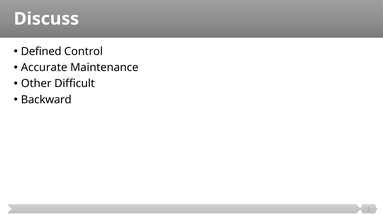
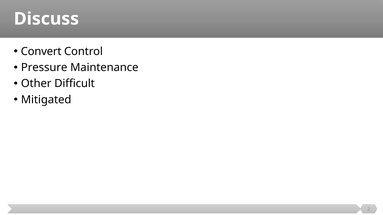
Defined: Defined -> Convert
Accurate: Accurate -> Pressure
Backward: Backward -> Mitigated
